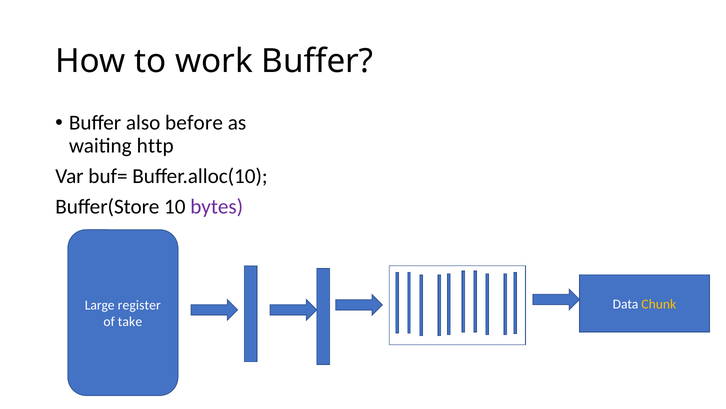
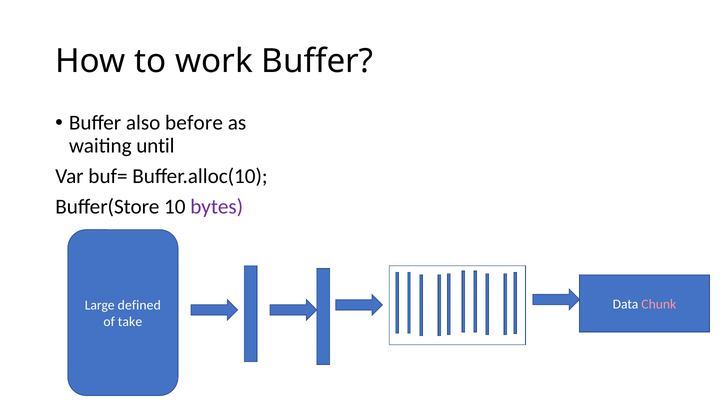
http: http -> until
Chunk colour: yellow -> pink
register: register -> defined
